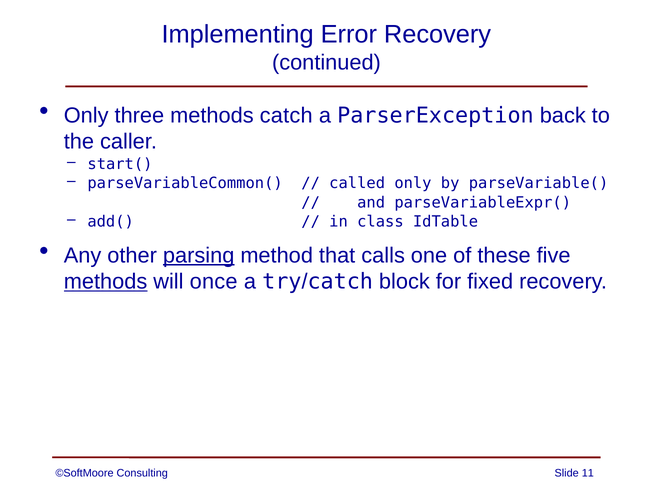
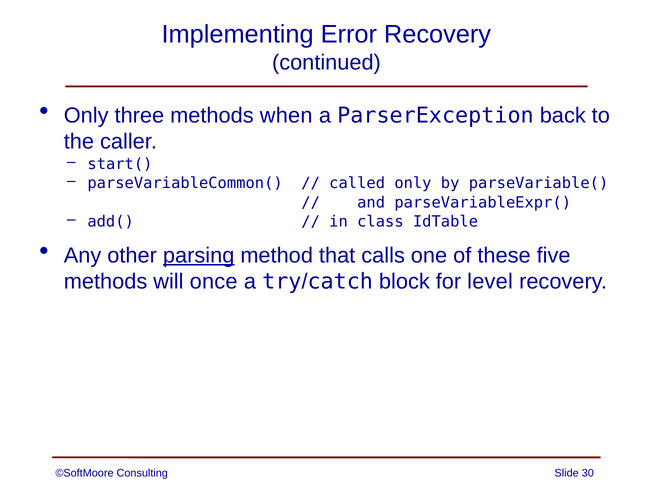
catch: catch -> when
methods at (106, 281) underline: present -> none
fixed: fixed -> level
11: 11 -> 30
